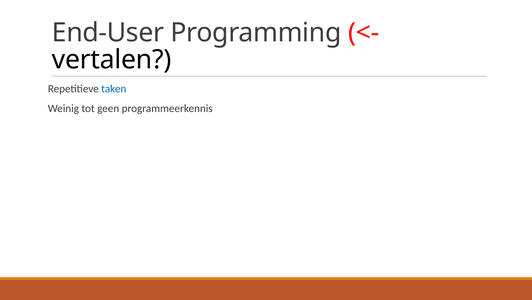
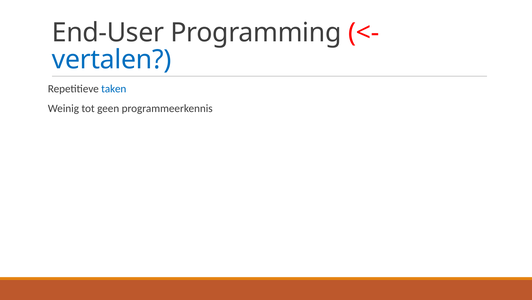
vertalen colour: black -> blue
